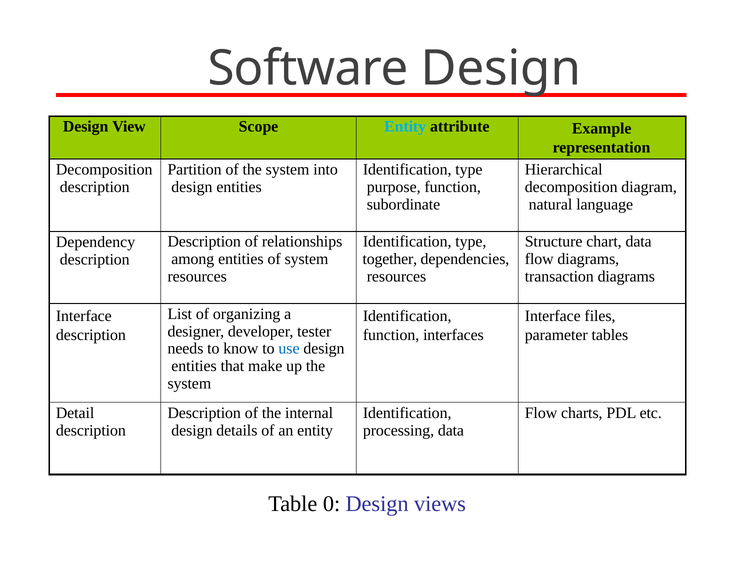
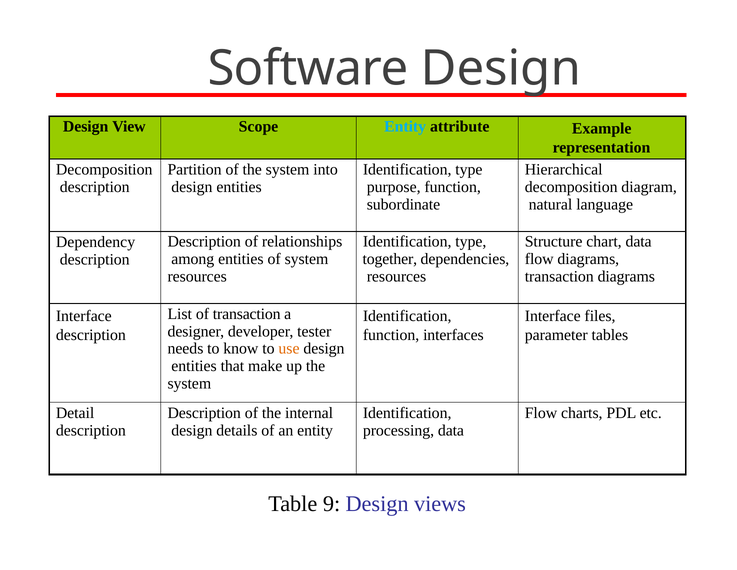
of organizing: organizing -> transaction
use colour: blue -> orange
0: 0 -> 9
